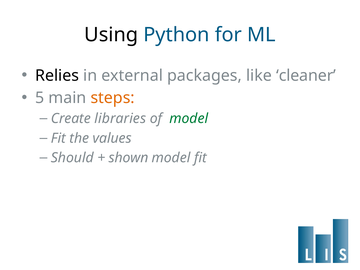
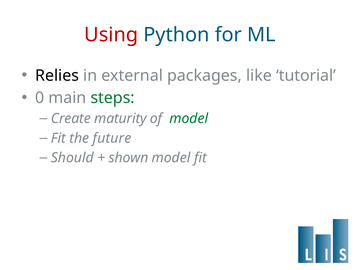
Using colour: black -> red
cleaner: cleaner -> tutorial
5: 5 -> 0
steps colour: orange -> green
libraries: libraries -> maturity
values: values -> future
